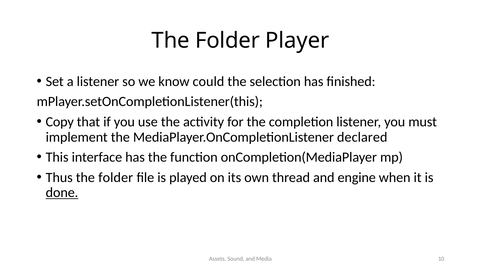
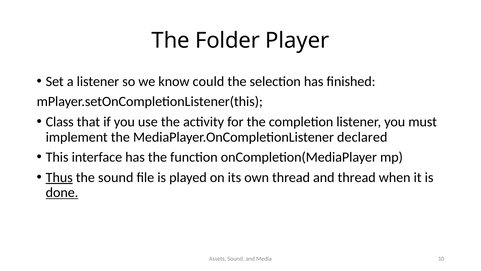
Copy: Copy -> Class
Thus underline: none -> present
folder at (116, 177): folder -> sound
and engine: engine -> thread
